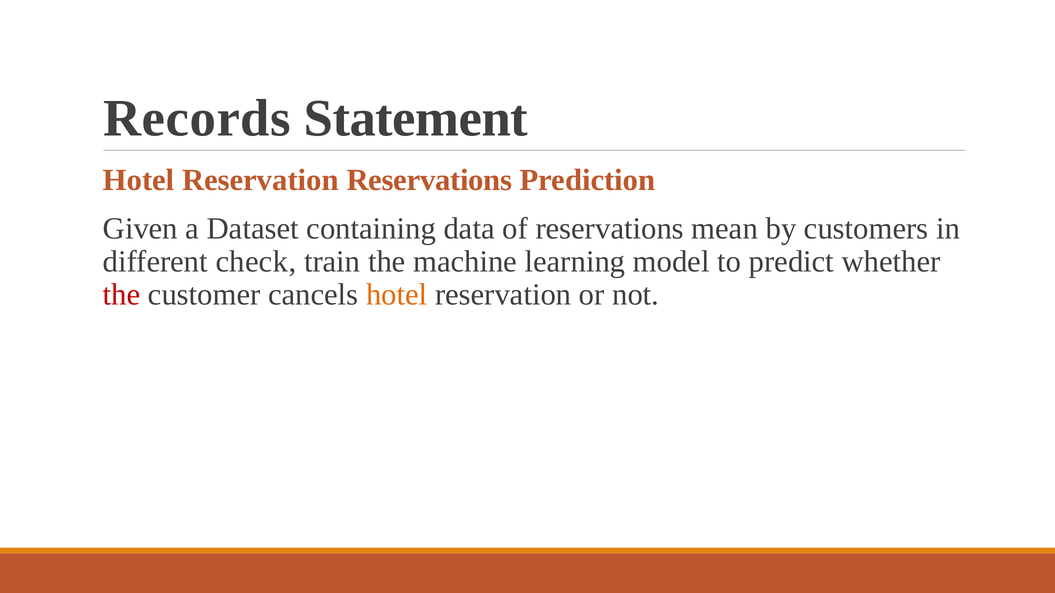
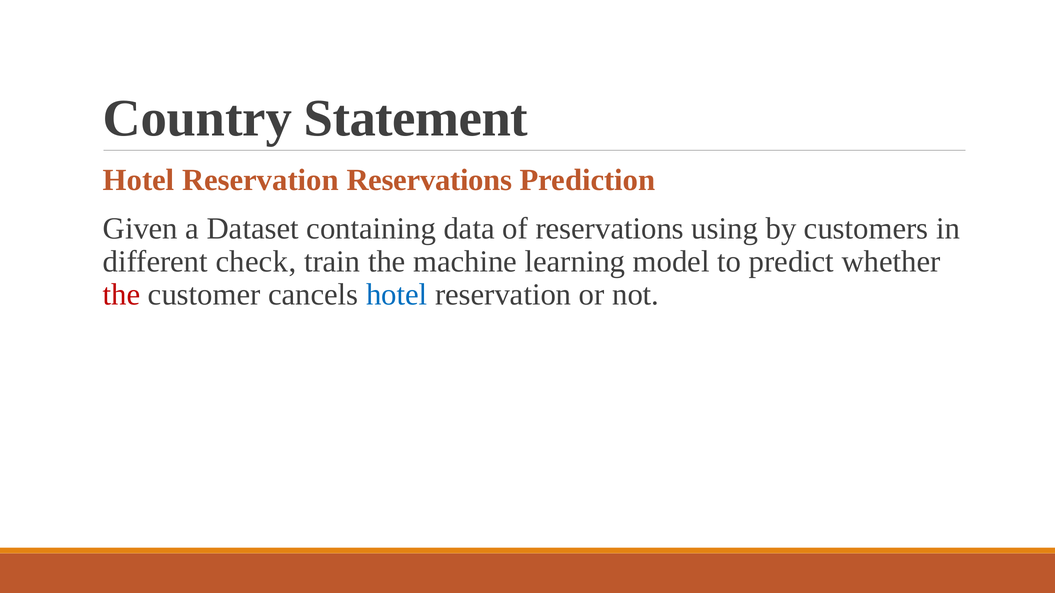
Records: Records -> Country
mean: mean -> using
hotel at (397, 295) colour: orange -> blue
